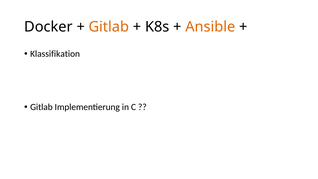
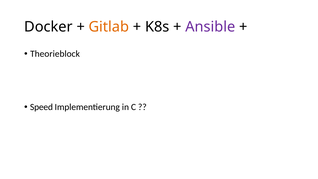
Ansible colour: orange -> purple
Klassifikation: Klassifikation -> Theorieblock
Gitlab at (41, 107): Gitlab -> Speed
